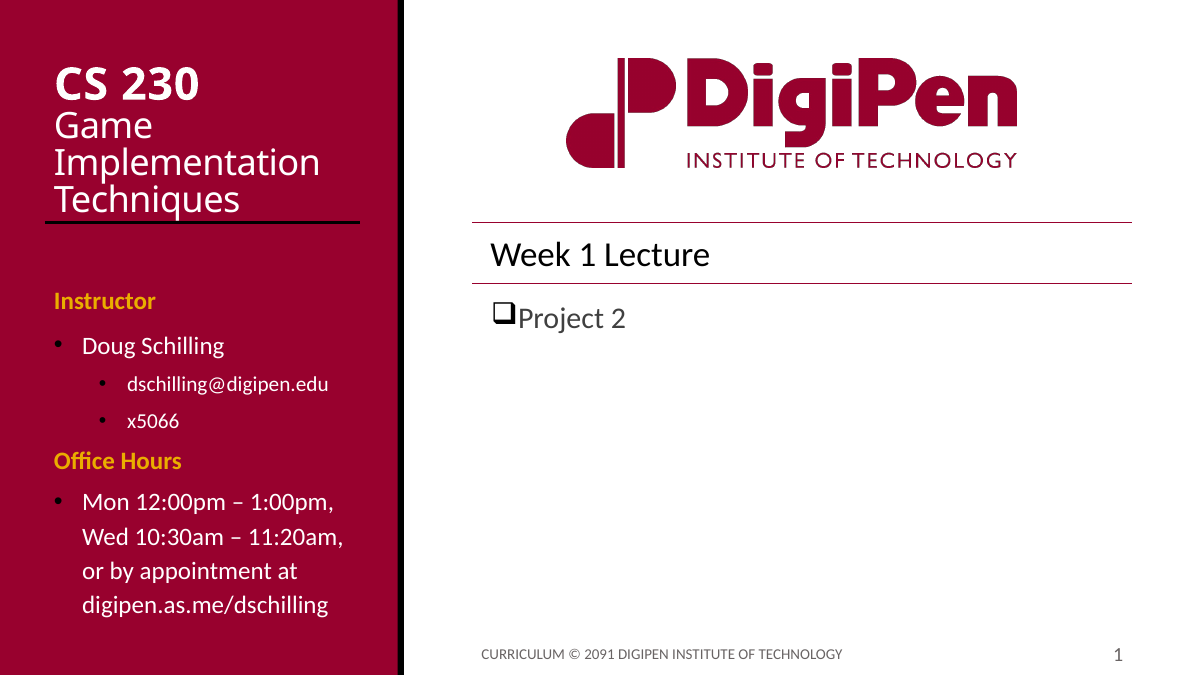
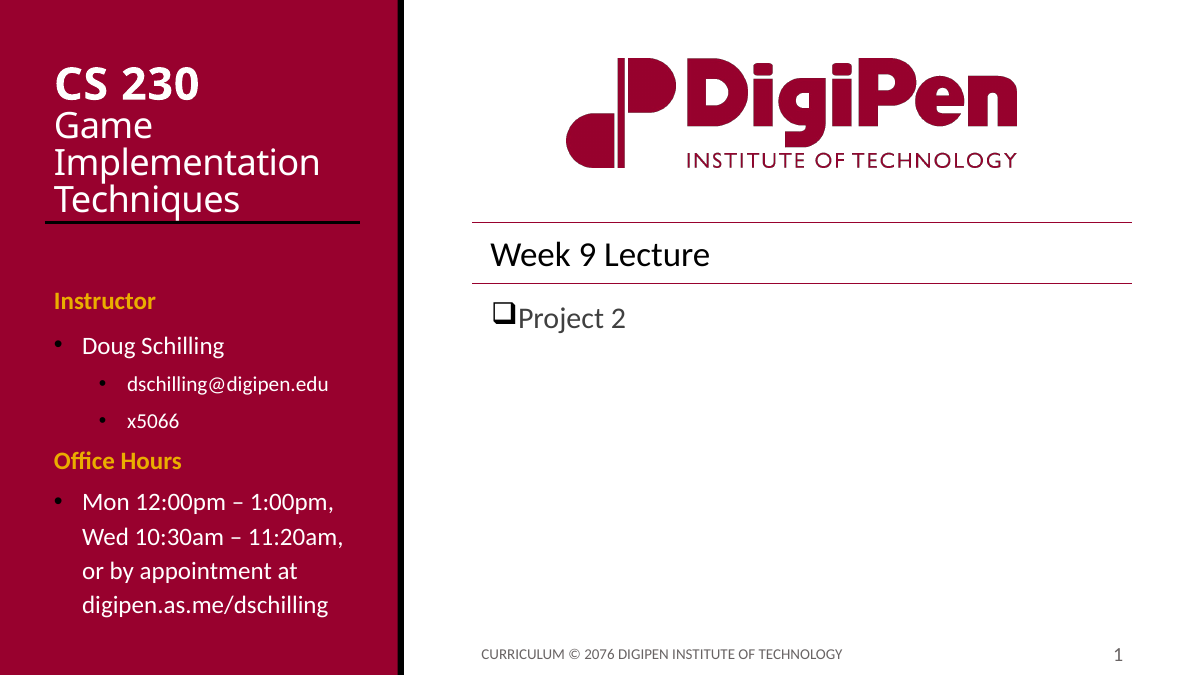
Week 1: 1 -> 9
2091: 2091 -> 2076
